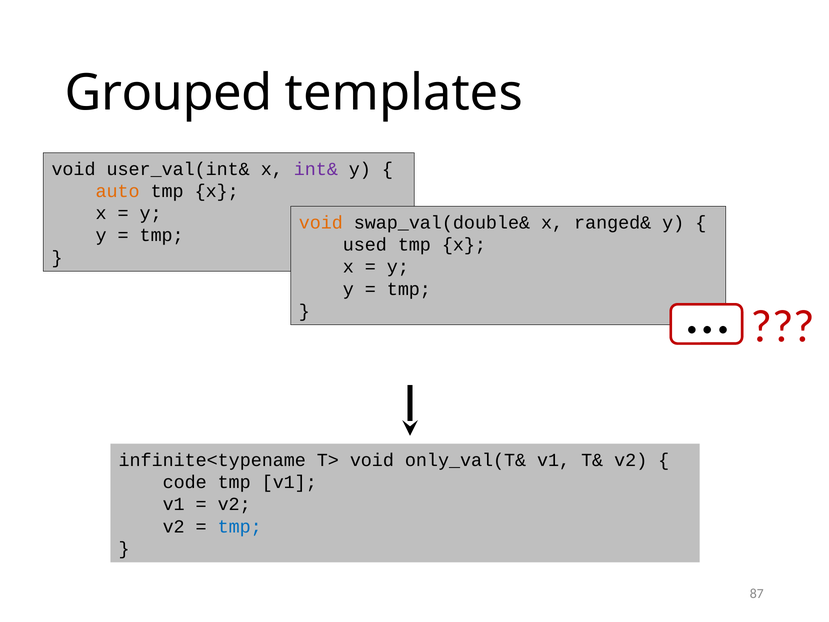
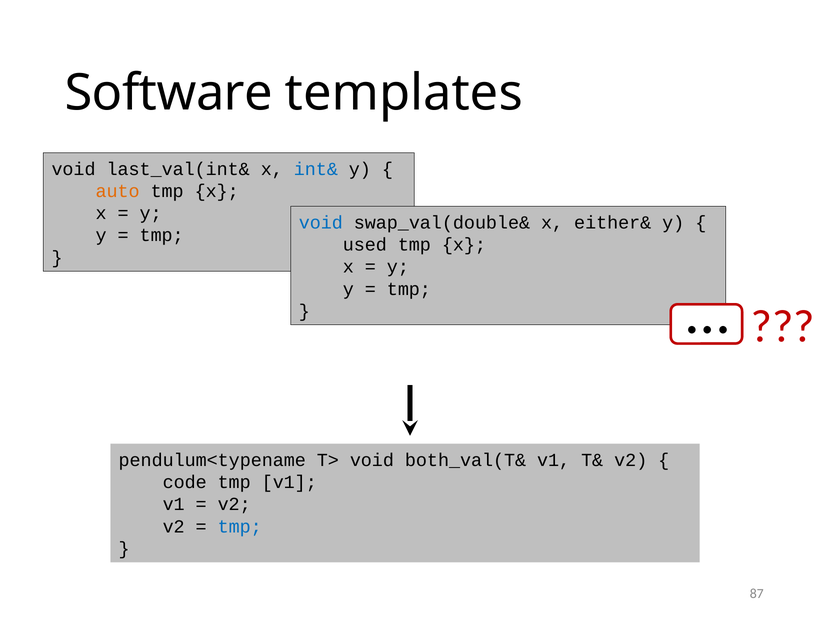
Grouped: Grouped -> Software
user_val(int&: user_val(int& -> last_val(int&
int& colour: purple -> blue
void at (321, 223) colour: orange -> blue
ranged&: ranged& -> either&
infinite<typename: infinite<typename -> pendulum<typename
only_val(T&: only_val(T& -> both_val(T&
